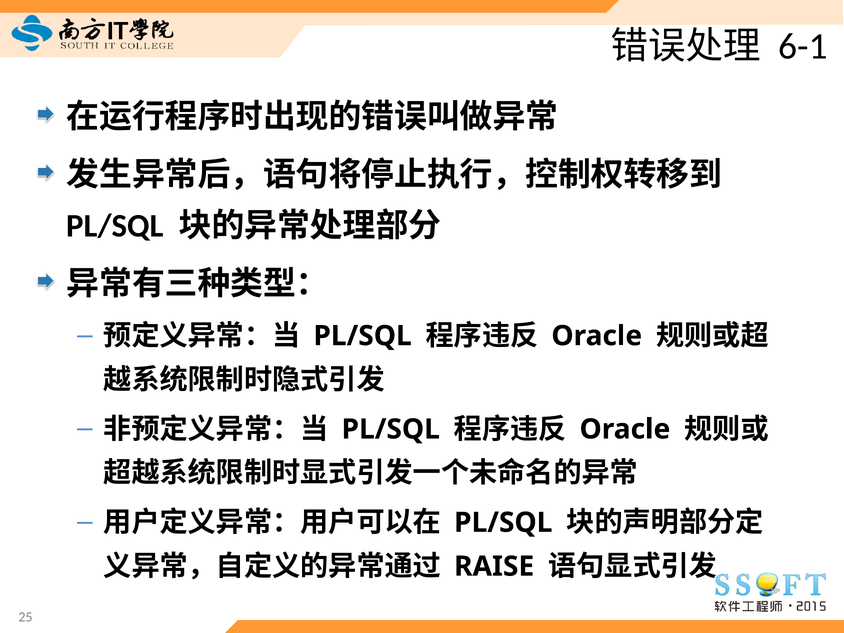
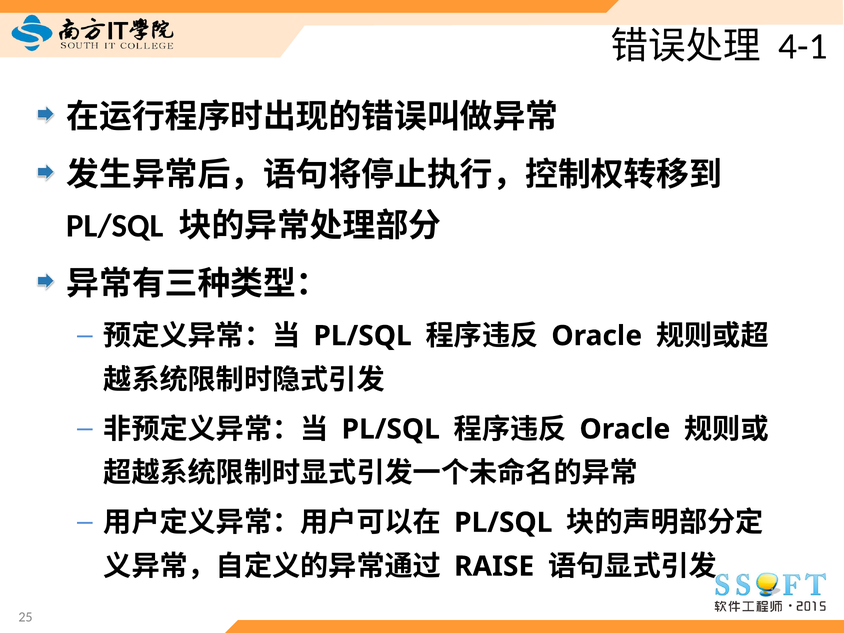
6-1: 6-1 -> 4-1
